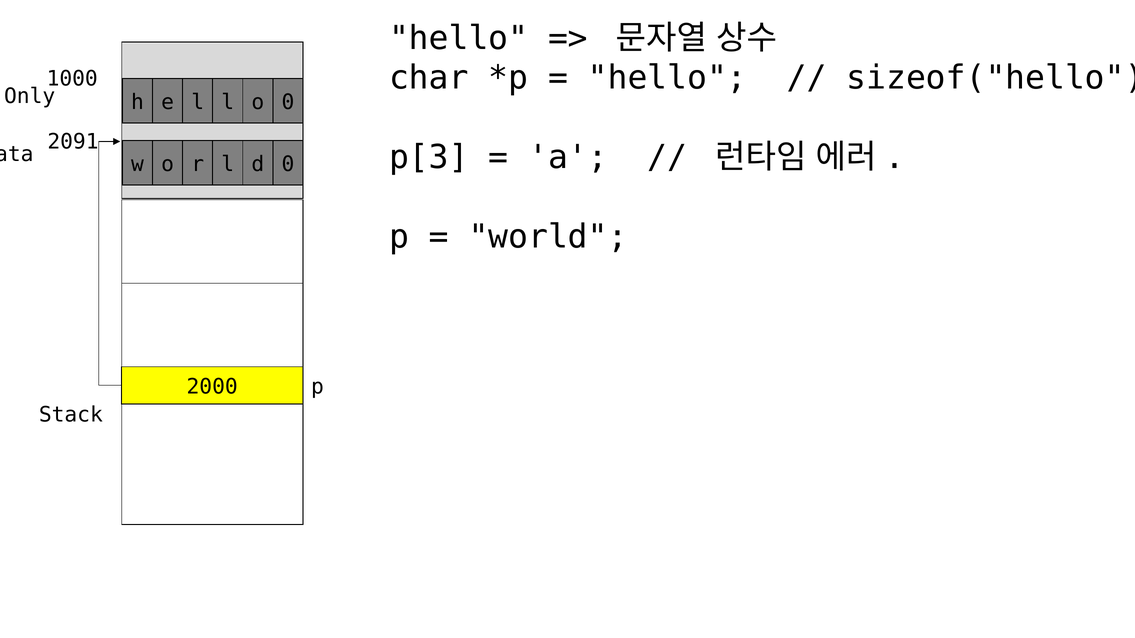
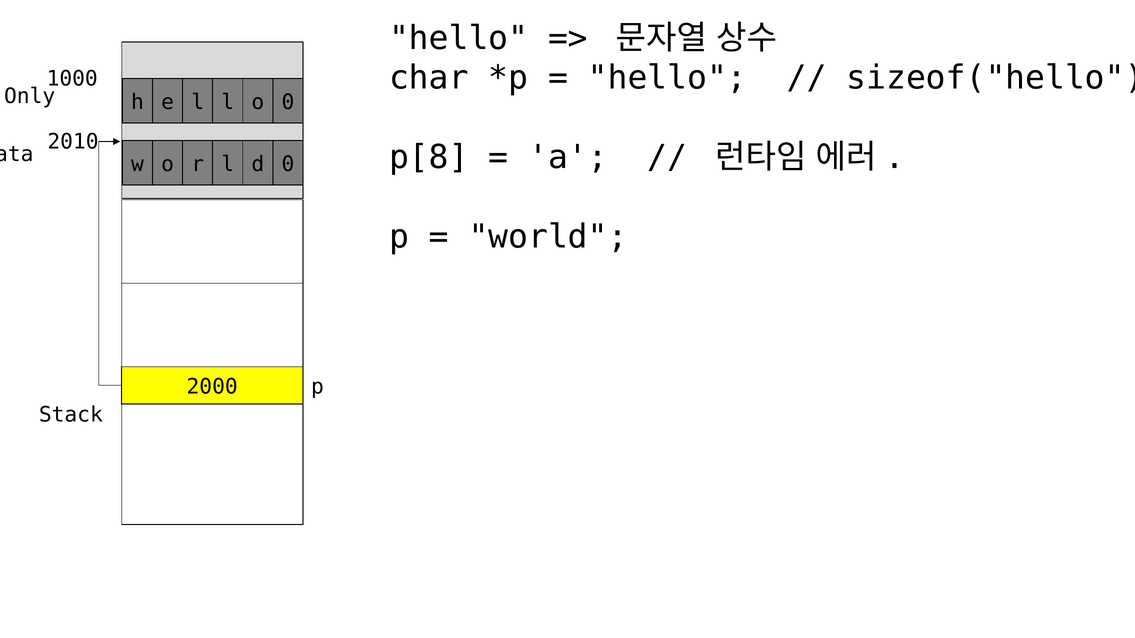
2091: 2091 -> 2010
p[3: p[3 -> p[8
